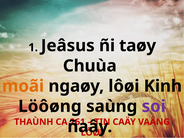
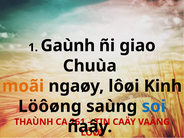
Jeâsus: Jeâsus -> Gaùnh
taøy: taøy -> giao
soi colour: purple -> blue
